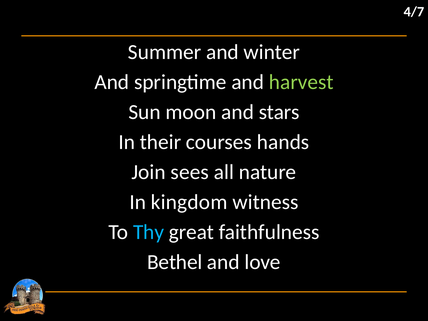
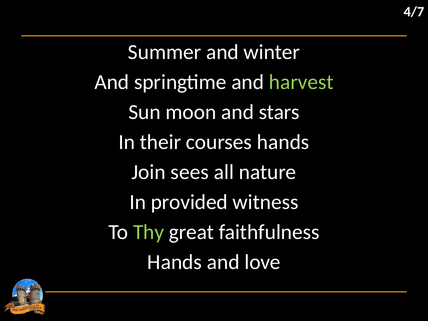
kingdom: kingdom -> provided
Thy colour: light blue -> light green
Bethel at (175, 262): Bethel -> Hands
